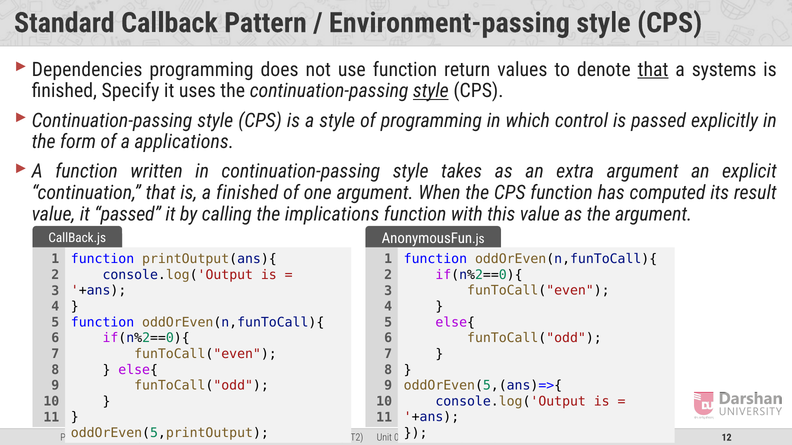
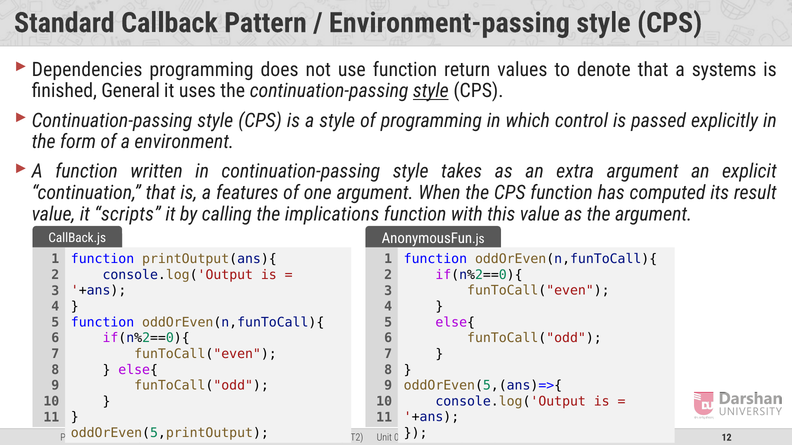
that at (653, 70) underline: present -> none
Specify: Specify -> General
applications: applications -> environment
a finished: finished -> features
it passed: passed -> scripts
